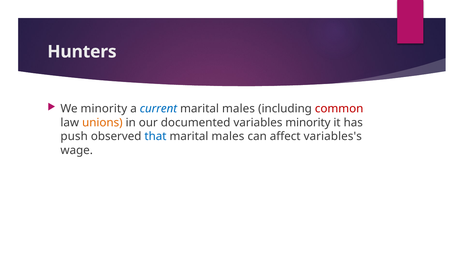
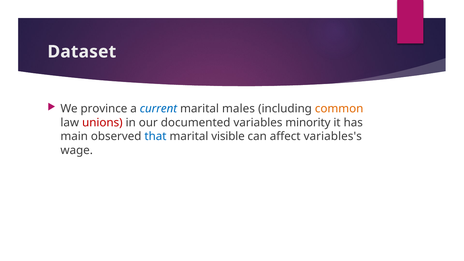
Hunters: Hunters -> Dataset
We minority: minority -> province
common colour: red -> orange
unions colour: orange -> red
push: push -> main
males at (228, 136): males -> visible
